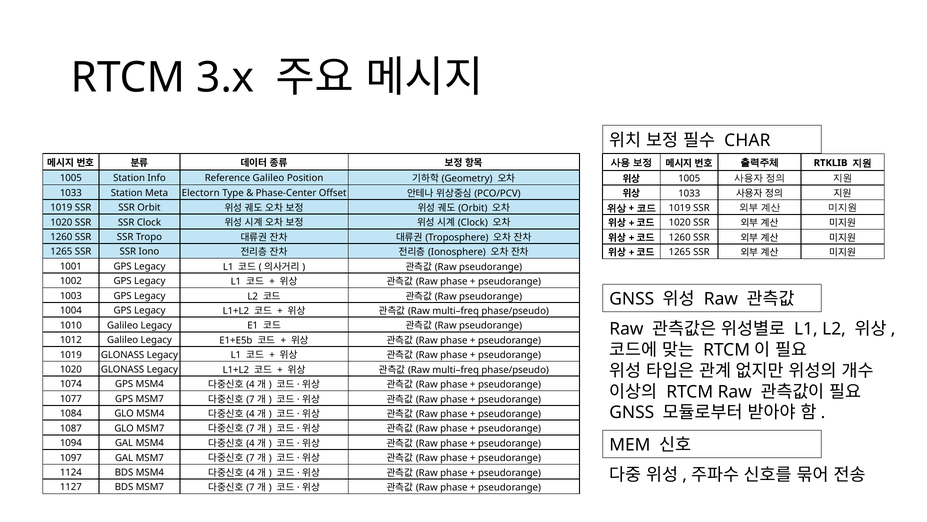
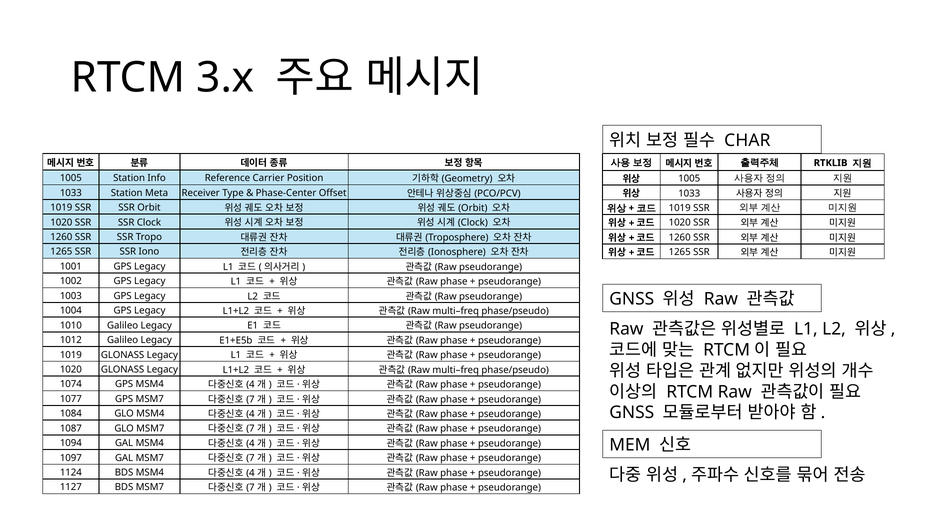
Reference Galileo: Galileo -> Carrier
Electorn: Electorn -> Receiver
